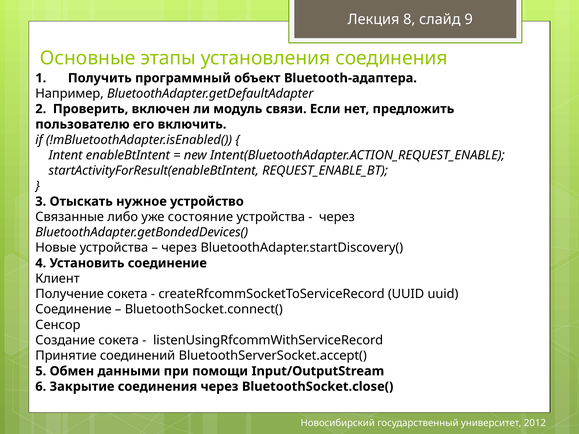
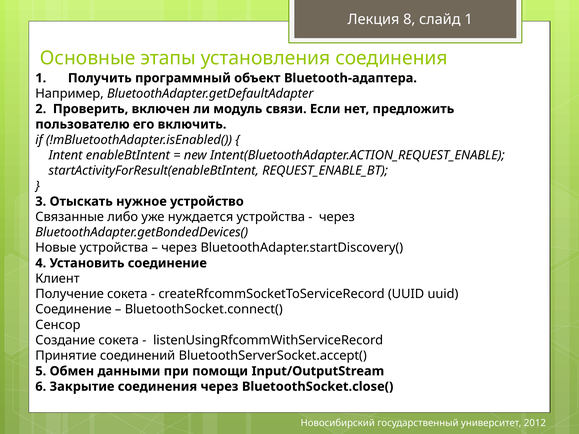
слайд 9: 9 -> 1
состояние: состояние -> нуждается
